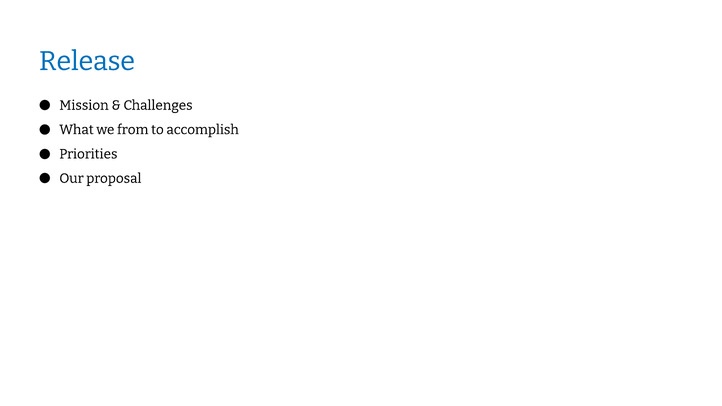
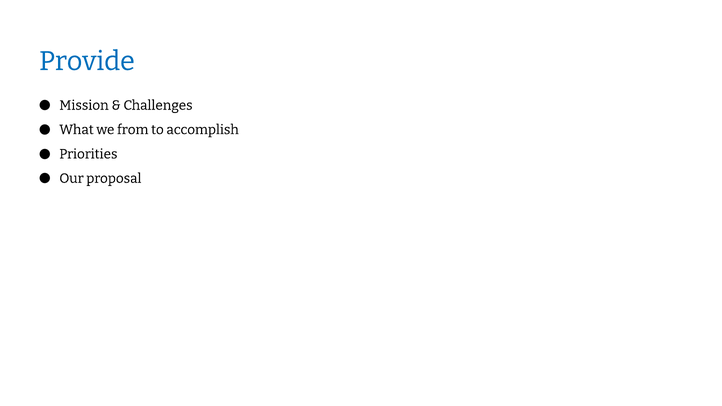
Release: Release -> Provide
